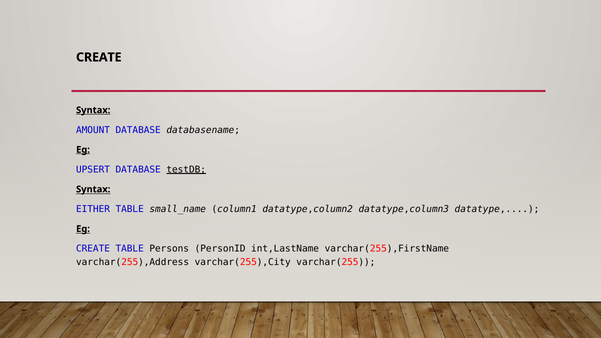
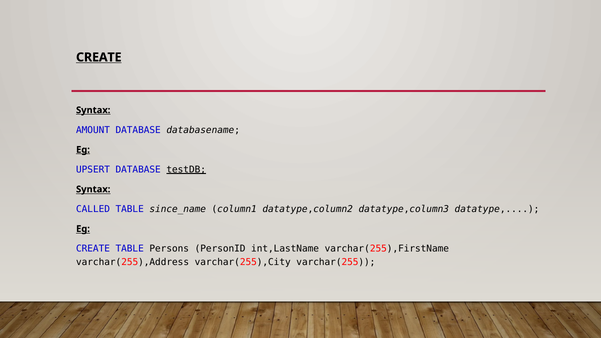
CREATE at (99, 57) underline: none -> present
EITHER: EITHER -> CALLED
small_name: small_name -> since_name
